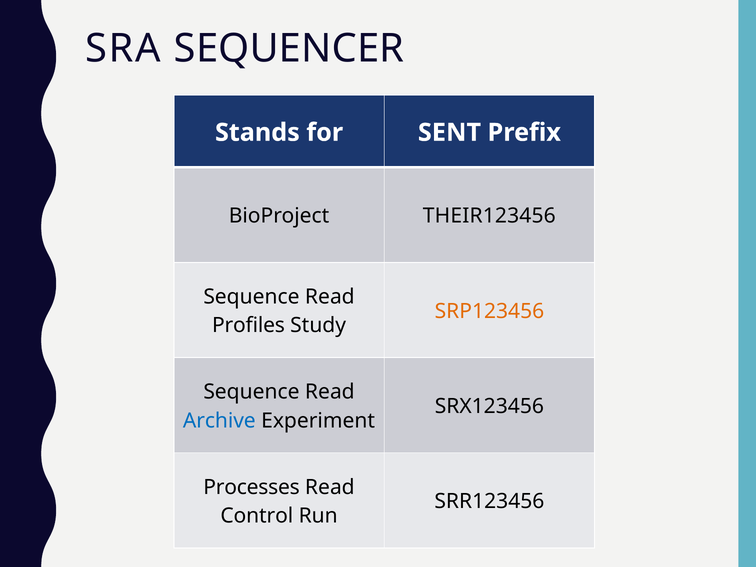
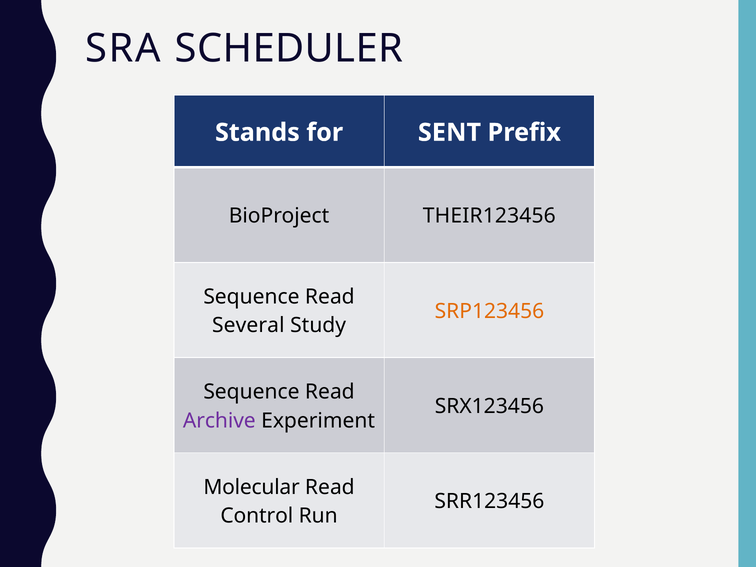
SEQUENCER: SEQUENCER -> SCHEDULER
Profiles: Profiles -> Several
Archive colour: blue -> purple
Processes: Processes -> Molecular
